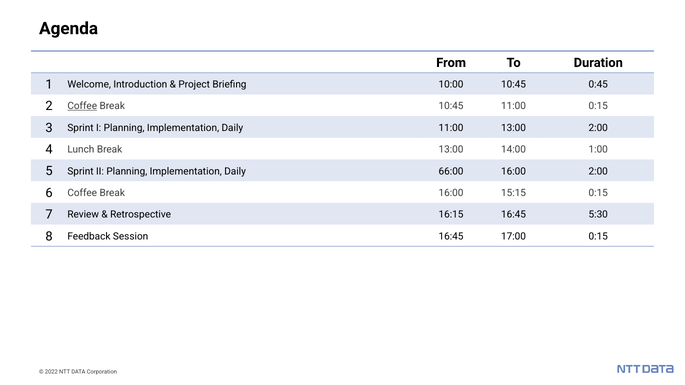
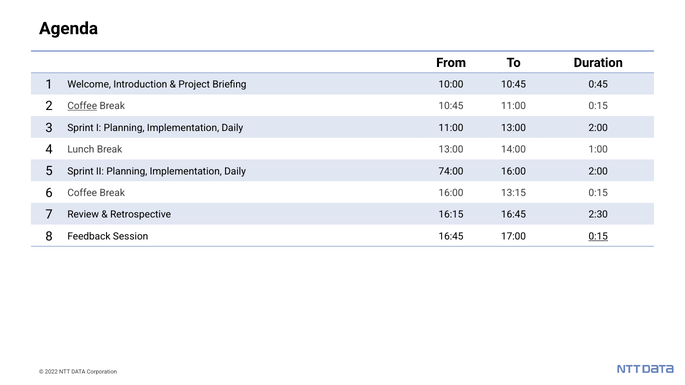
66:00: 66:00 -> 74:00
15:15: 15:15 -> 13:15
5:30: 5:30 -> 2:30
0:15 at (598, 237) underline: none -> present
